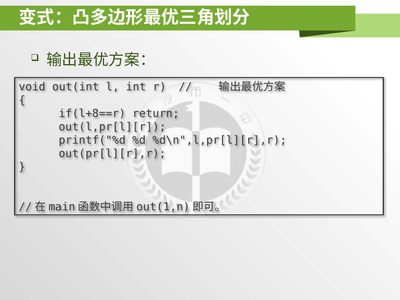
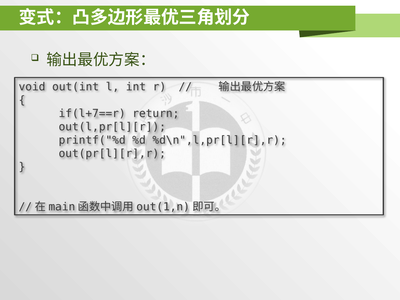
if(l+8==r: if(l+8==r -> if(l+7==r
